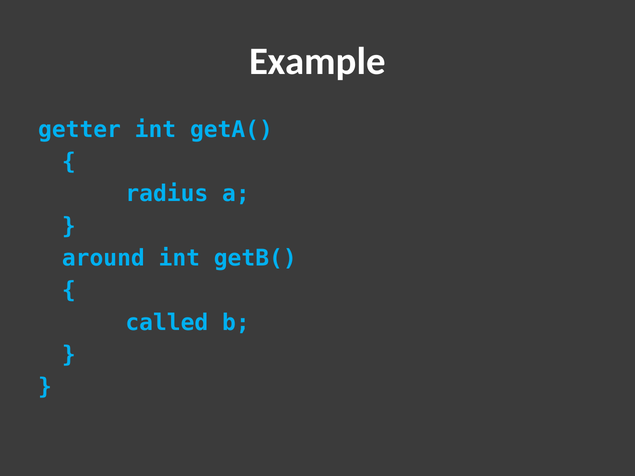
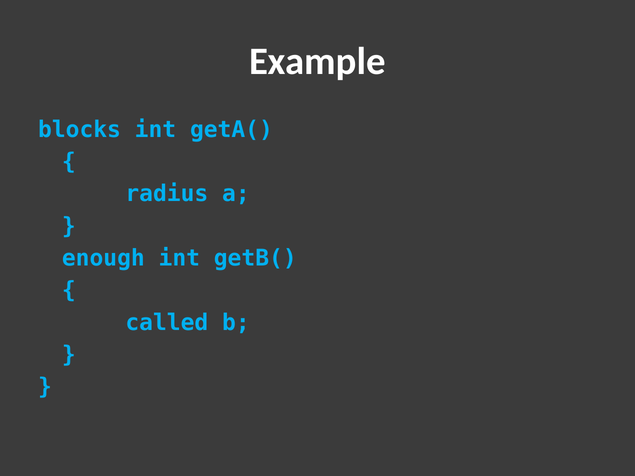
getter: getter -> blocks
around: around -> enough
